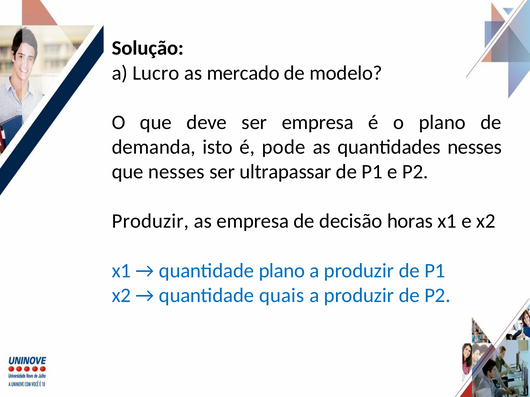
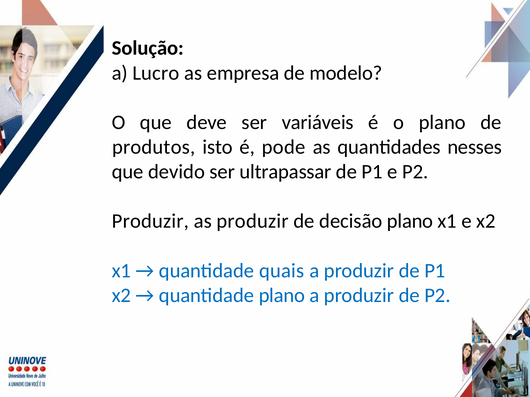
mercado: mercado -> empresa
ser empresa: empresa -> variáveis
demanda: demanda -> produtos
que nesses: nesses -> devido
as empresa: empresa -> produzir
decisão horas: horas -> plano
quantidade plano: plano -> quais
quantidade quais: quais -> plano
